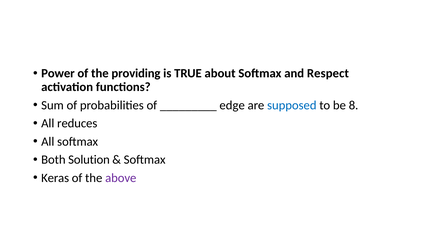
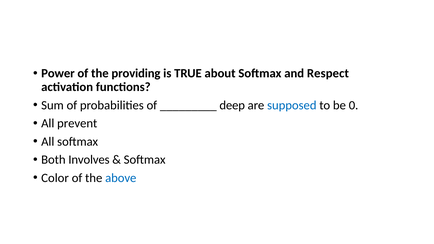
edge: edge -> deep
8: 8 -> 0
reduces: reduces -> prevent
Solution: Solution -> Involves
Keras: Keras -> Color
above colour: purple -> blue
